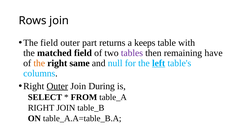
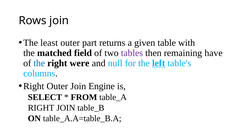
The field: field -> least
keeps: keeps -> given
the at (39, 63) colour: orange -> blue
same: same -> were
Outer at (57, 86) underline: present -> none
During: During -> Engine
